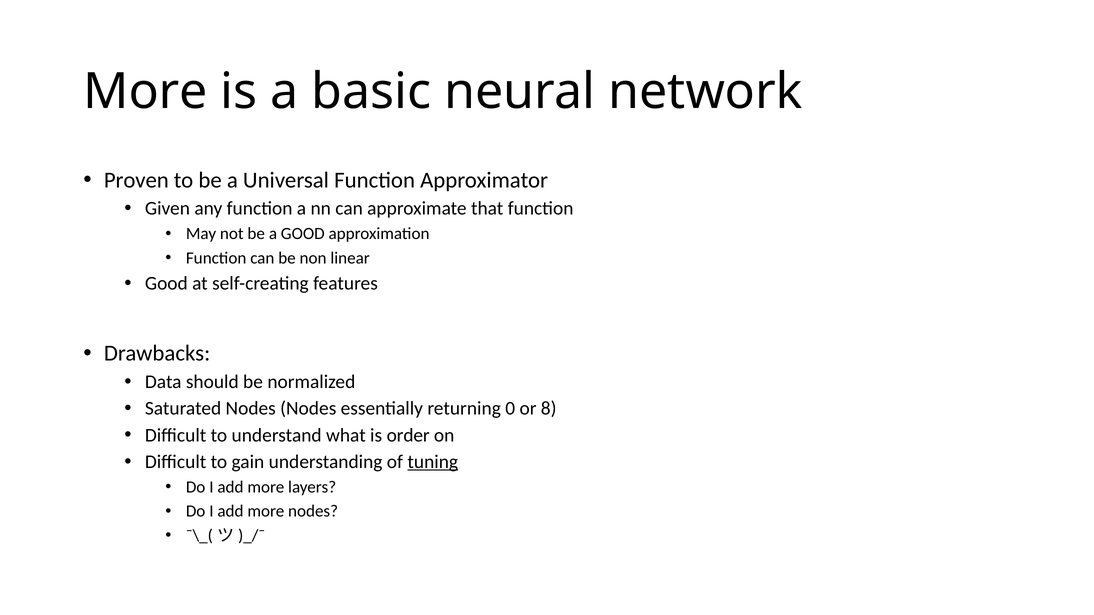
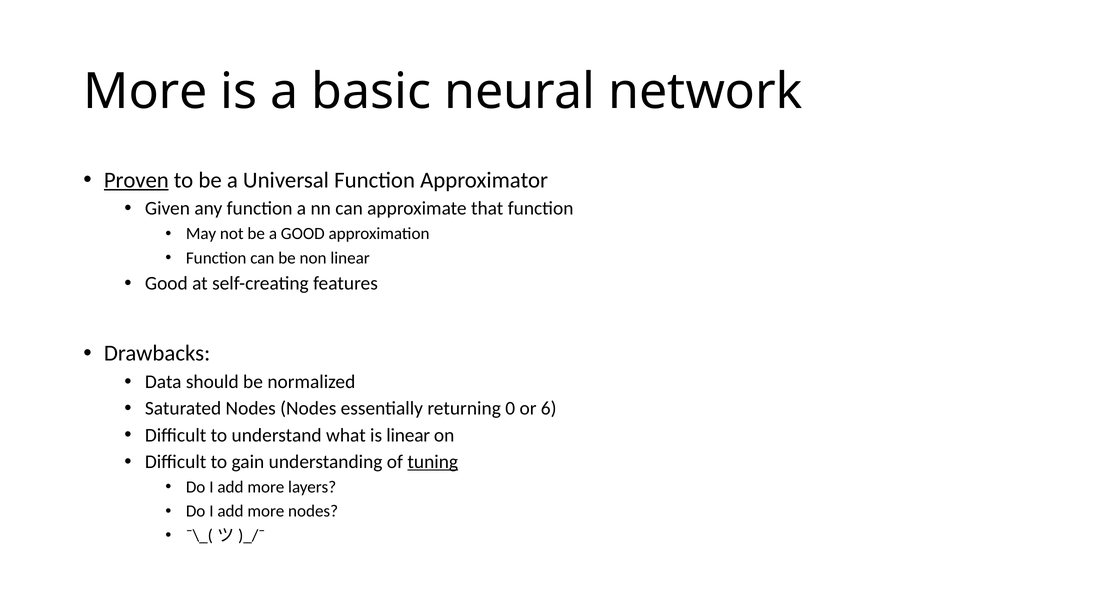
Proven underline: none -> present
8: 8 -> 6
is order: order -> linear
